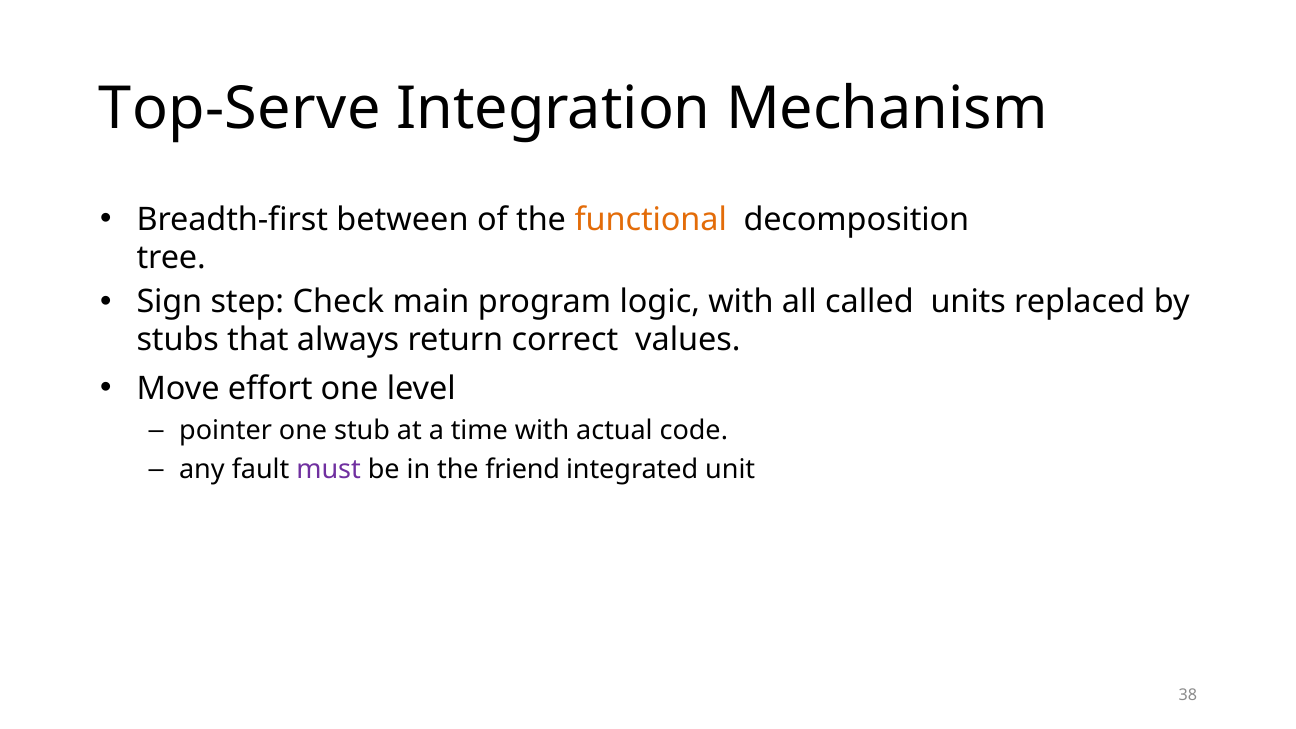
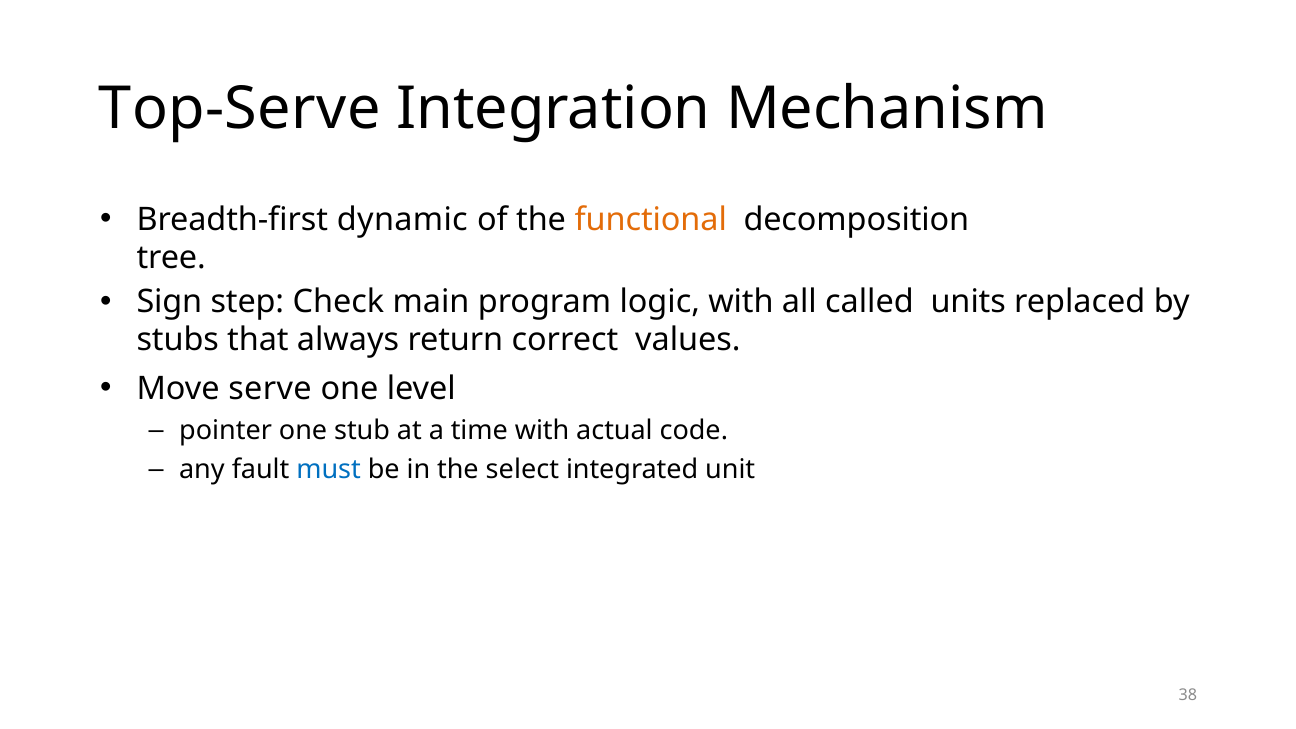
between: between -> dynamic
effort: effort -> serve
must colour: purple -> blue
friend: friend -> select
